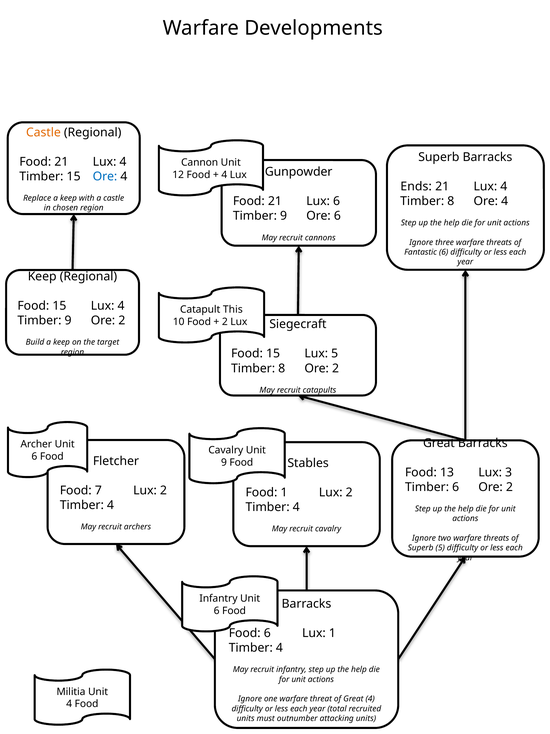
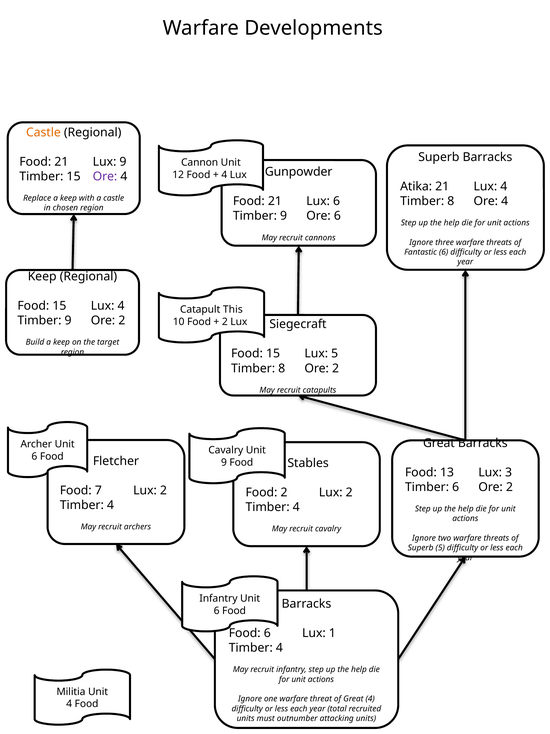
Food 21 Lux 4: 4 -> 9
Ore at (105, 176) colour: blue -> purple
Ends: Ends -> Atika
Food 1: 1 -> 2
